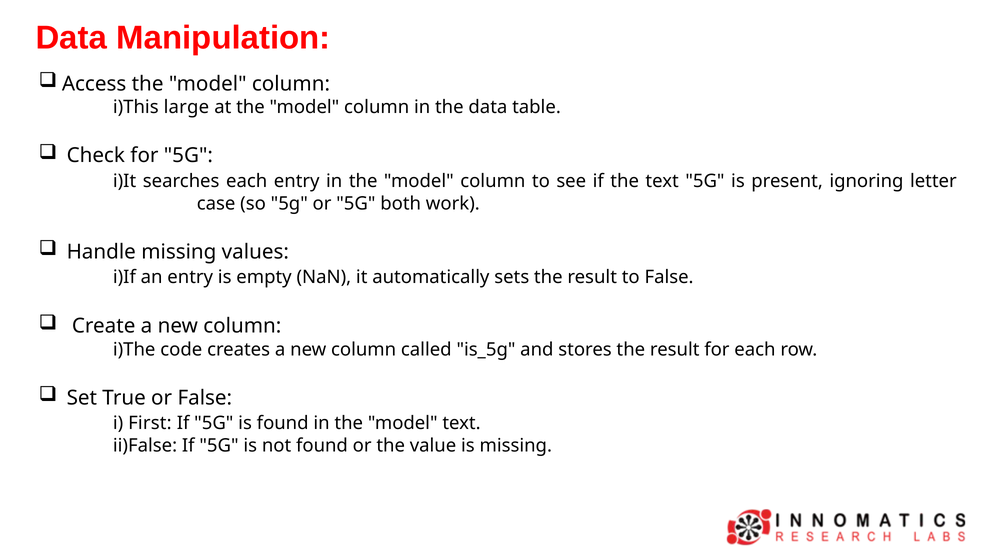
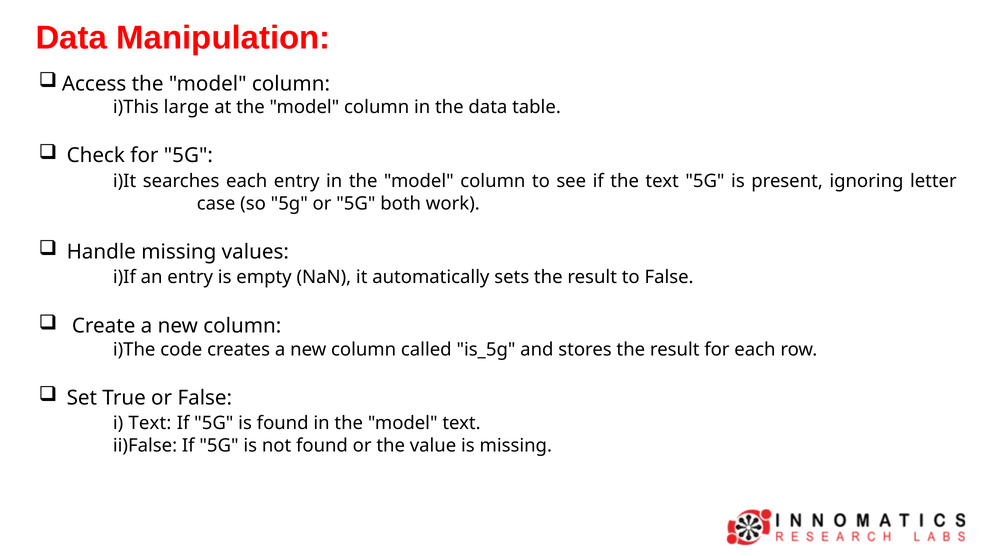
i First: First -> Text
